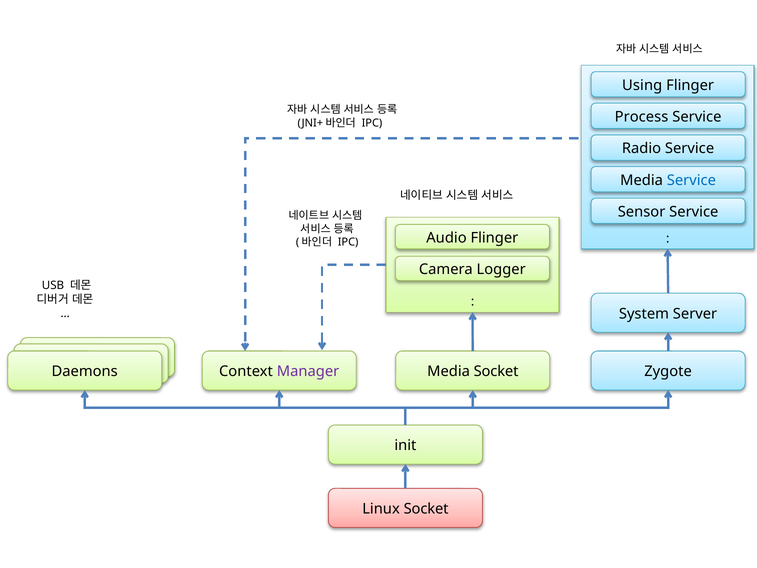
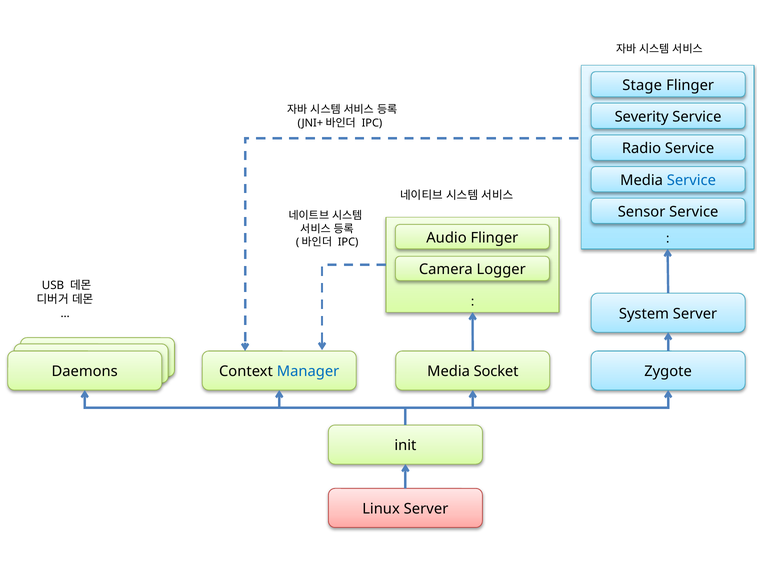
Using: Using -> Stage
Process: Process -> Severity
Manager colour: purple -> blue
Linux Socket: Socket -> Server
